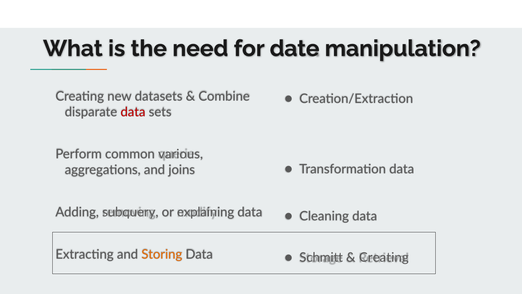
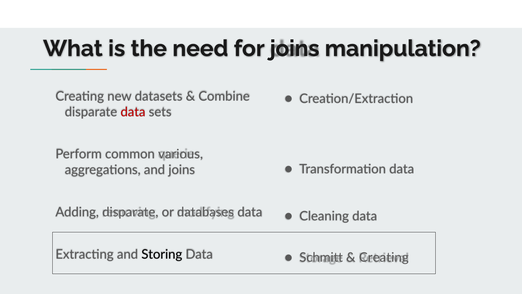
for date: date -> joins
Adding subquery: subquery -> disparate
explaining: explaining -> databases
Storing colour: orange -> black
